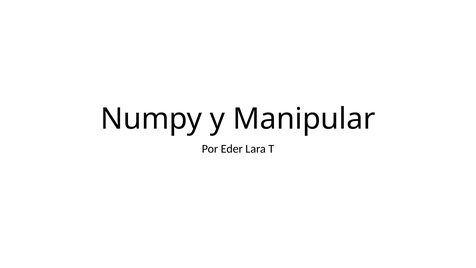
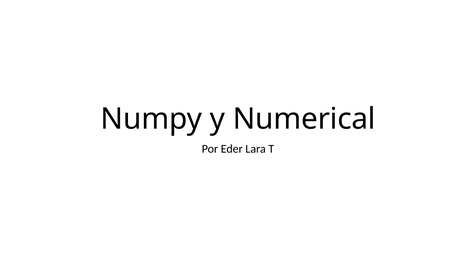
Manipular: Manipular -> Numerical
